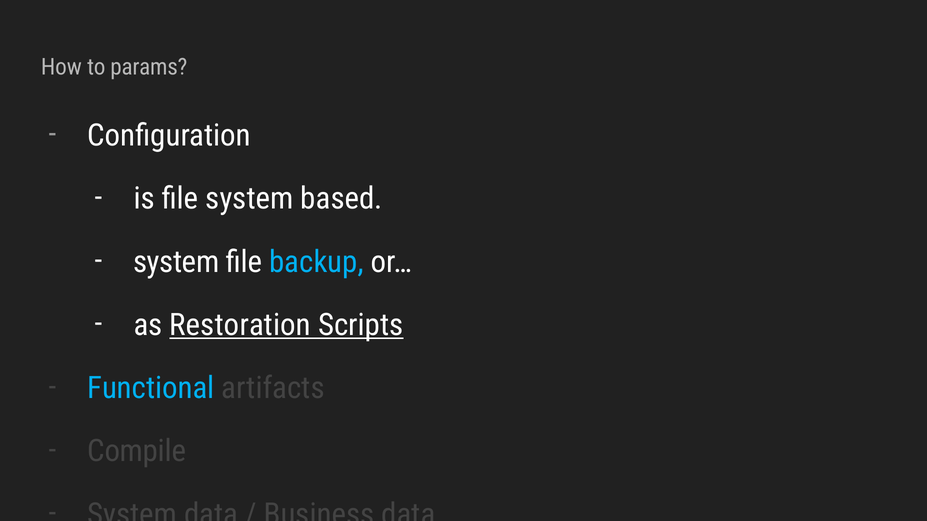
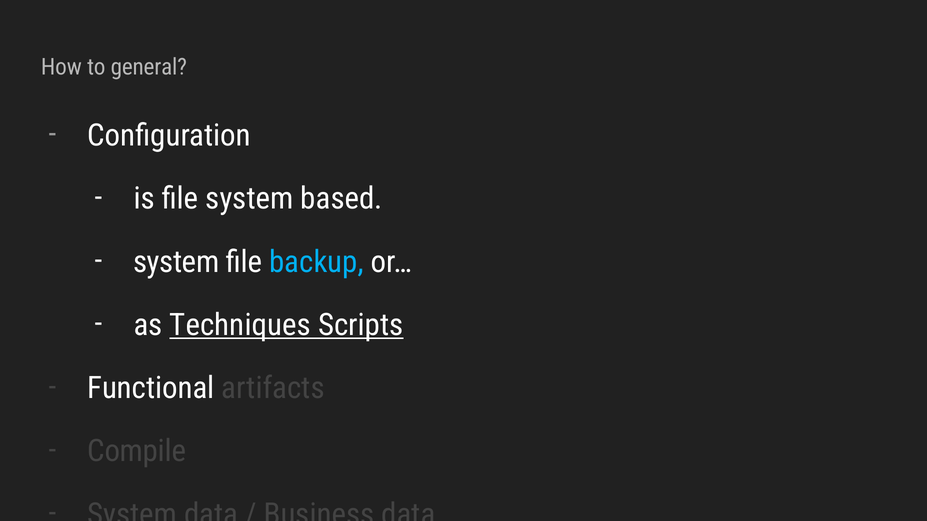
params: params -> general
Restoration: Restoration -> Techniques
Functional colour: light blue -> white
